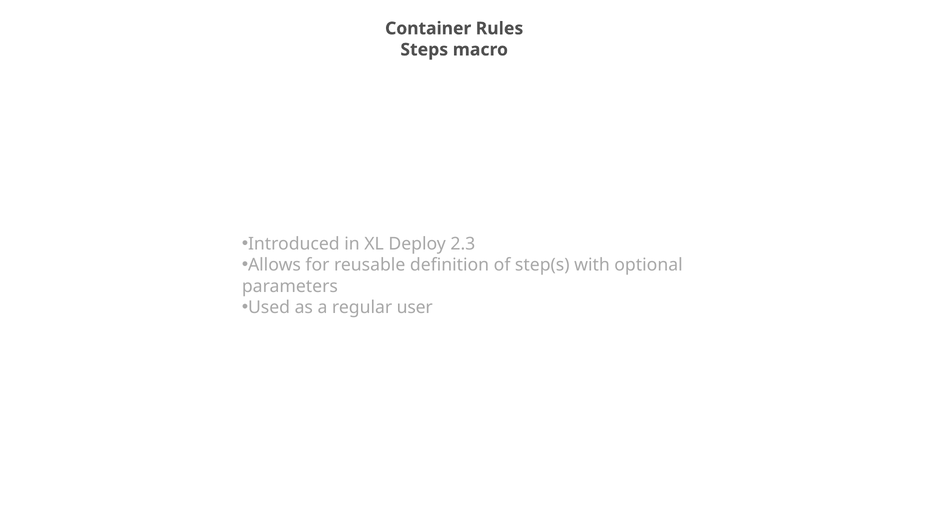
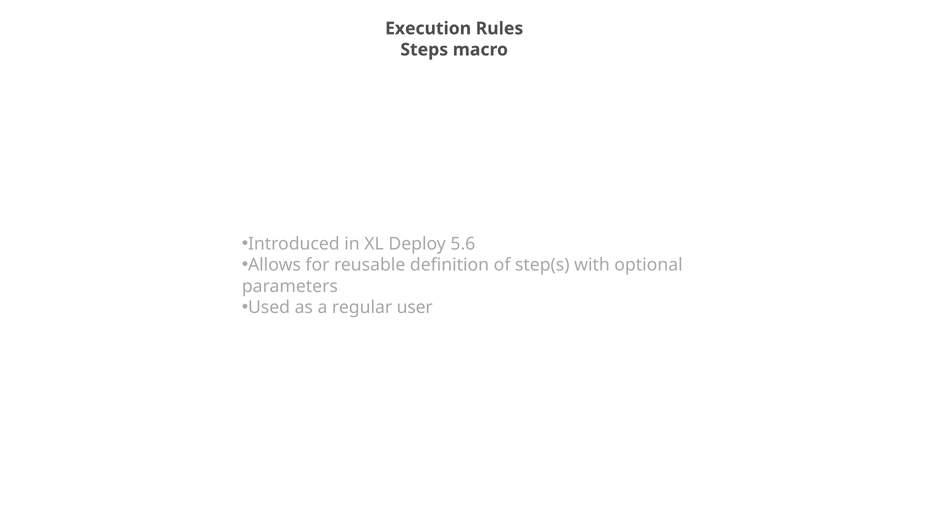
Container: Container -> Execution
2.3: 2.3 -> 5.6
